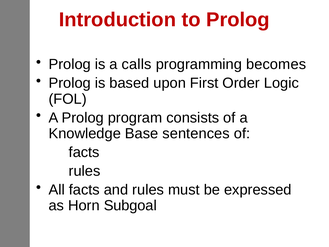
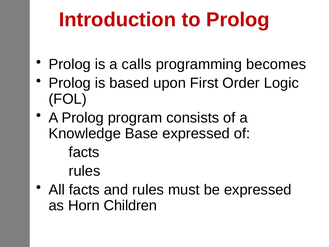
Base sentences: sentences -> expressed
Subgoal: Subgoal -> Children
